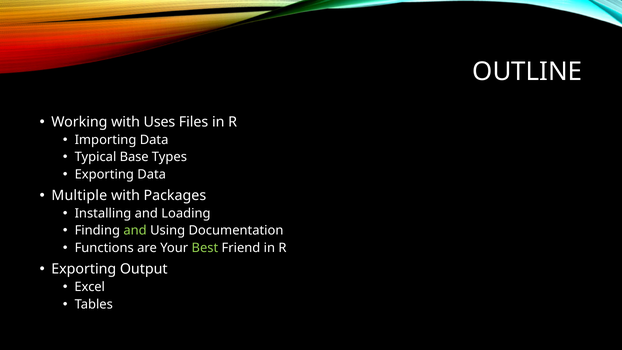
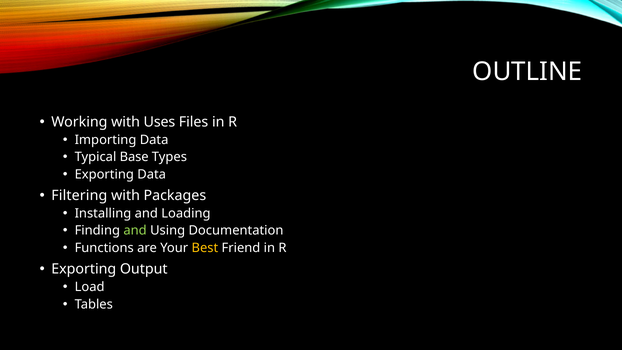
Multiple: Multiple -> Filtering
Best colour: light green -> yellow
Excel: Excel -> Load
